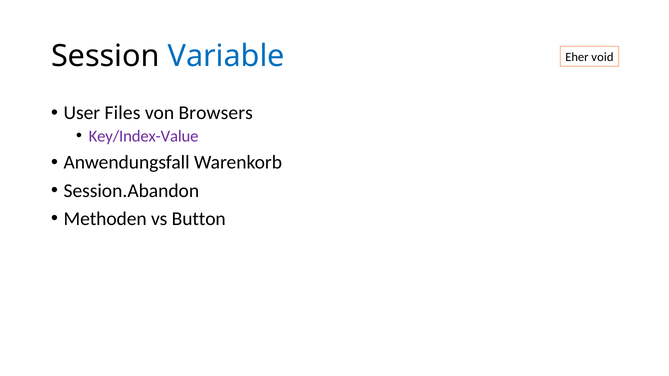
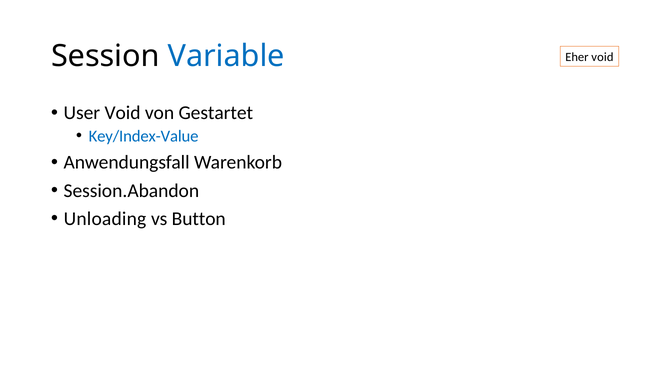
User Files: Files -> Void
Browsers: Browsers -> Gestartet
Key/Index-Value colour: purple -> blue
Methoden: Methoden -> Unloading
